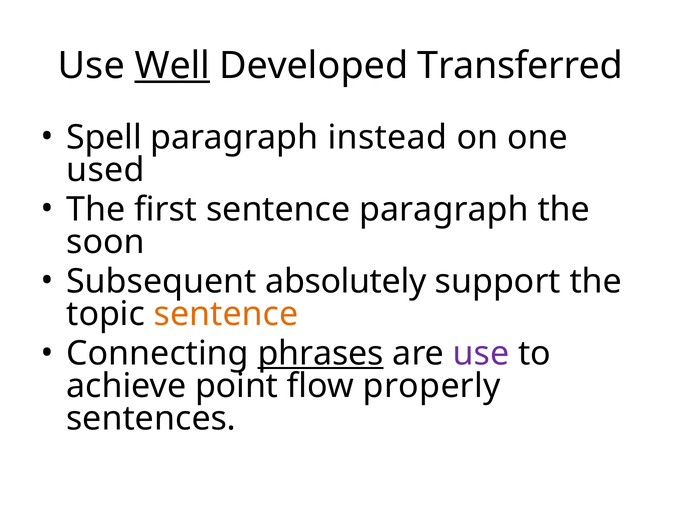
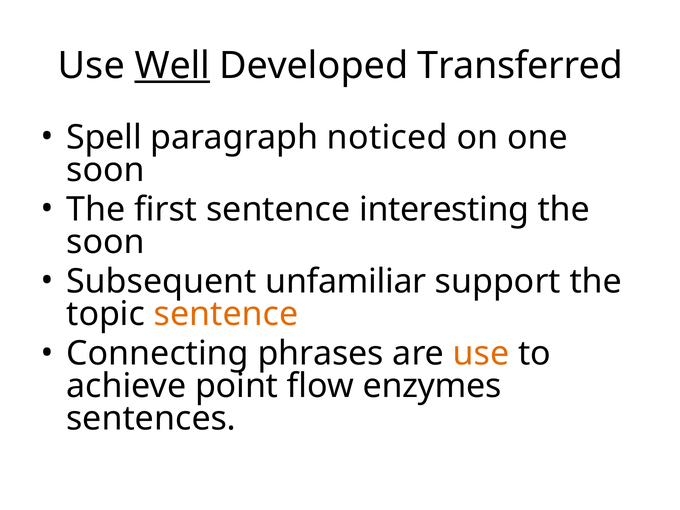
instead: instead -> noticed
used at (106, 170): used -> soon
sentence paragraph: paragraph -> interesting
absolutely: absolutely -> unfamiliar
phrases underline: present -> none
use at (481, 353) colour: purple -> orange
properly: properly -> enzymes
